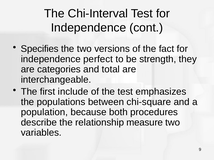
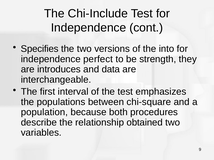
Chi-Interval: Chi-Interval -> Chi-Include
fact: fact -> into
categories: categories -> introduces
total: total -> data
include: include -> interval
measure: measure -> obtained
